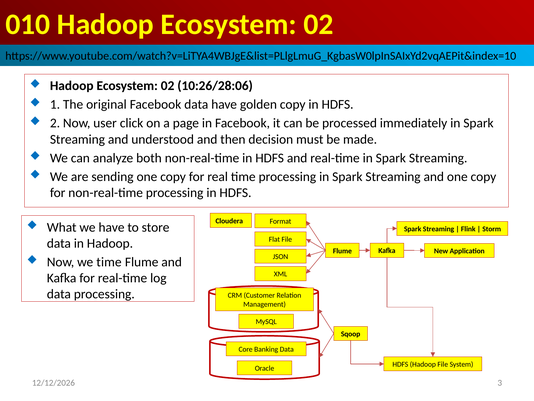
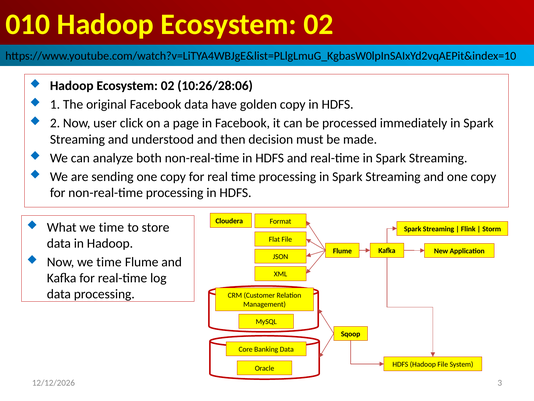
What we have: have -> time
